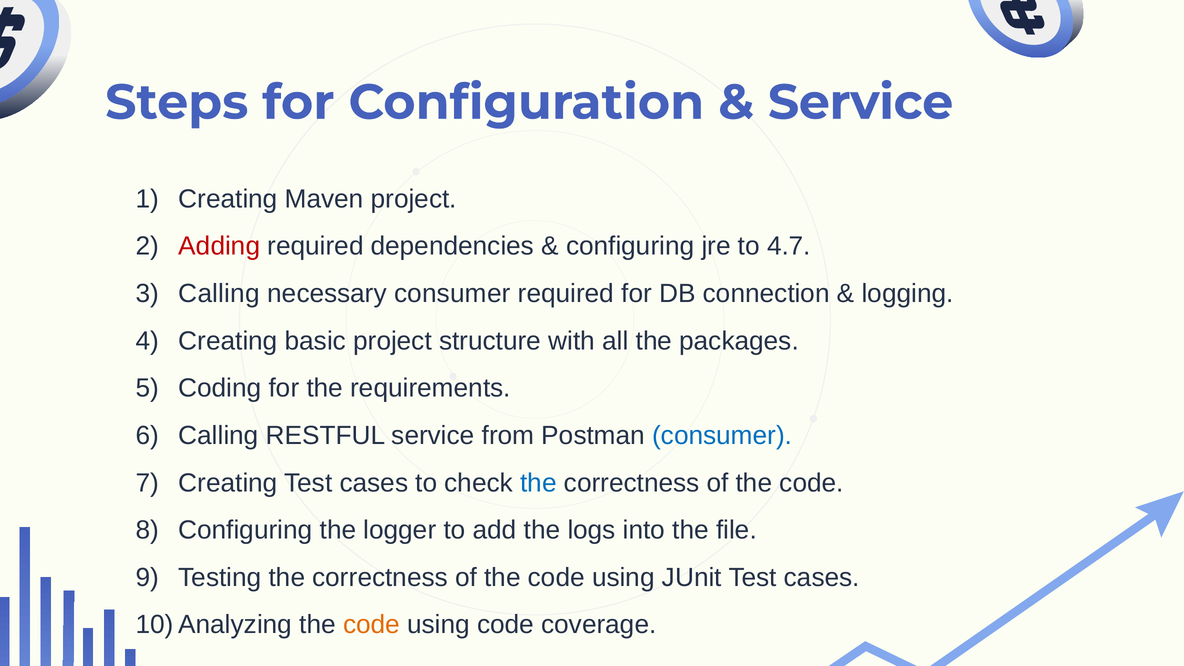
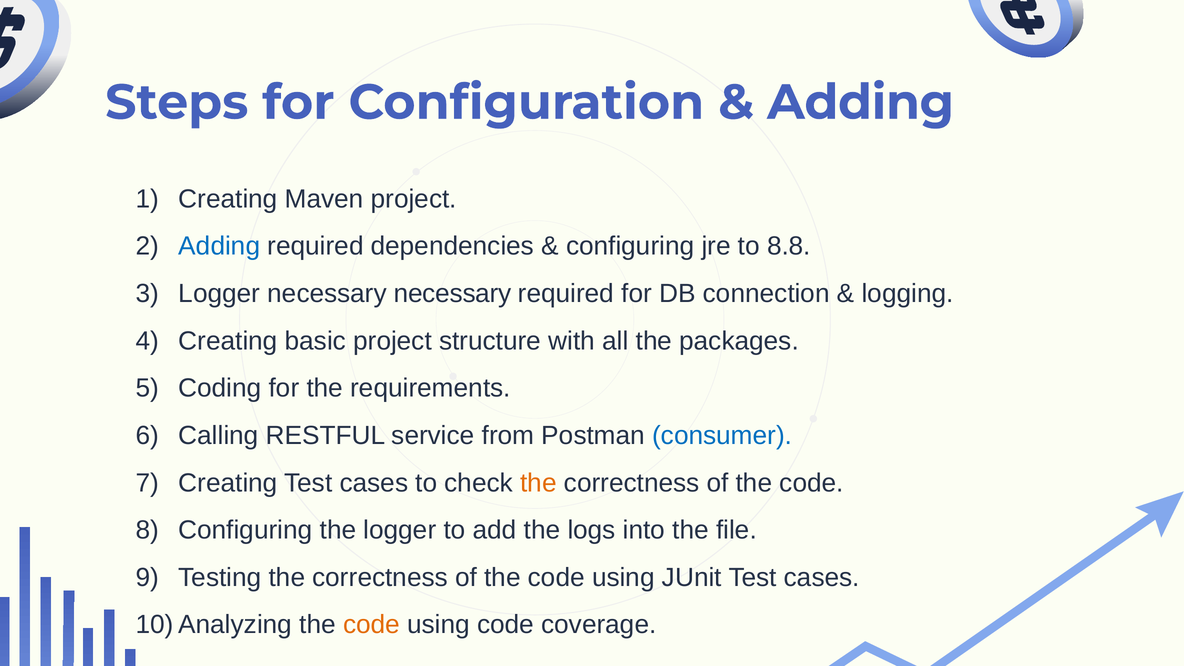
Service at (861, 102): Service -> Adding
Adding at (219, 246) colour: red -> blue
4.7: 4.7 -> 8.8
Calling at (219, 294): Calling -> Logger
necessary consumer: consumer -> necessary
the at (538, 483) colour: blue -> orange
